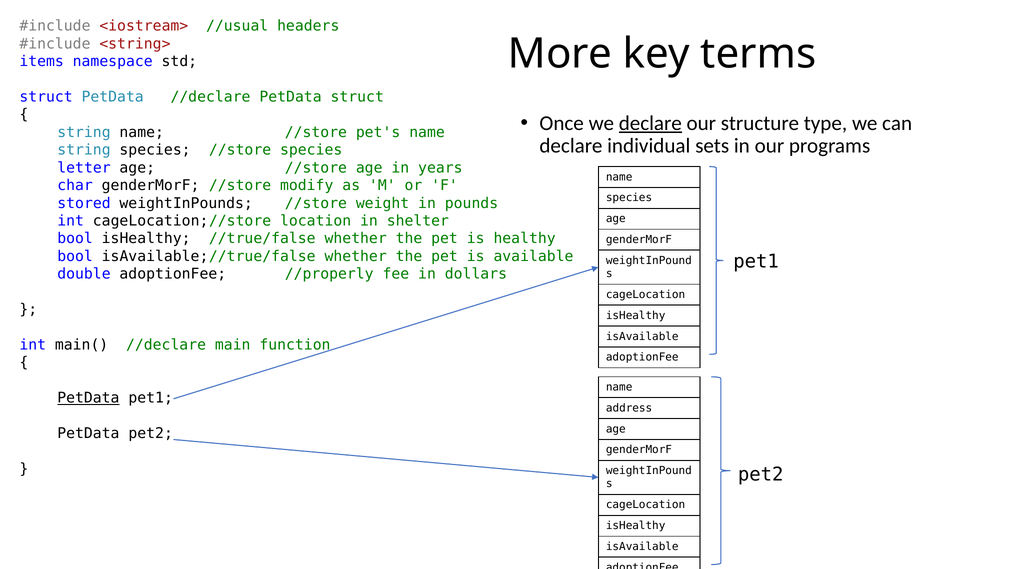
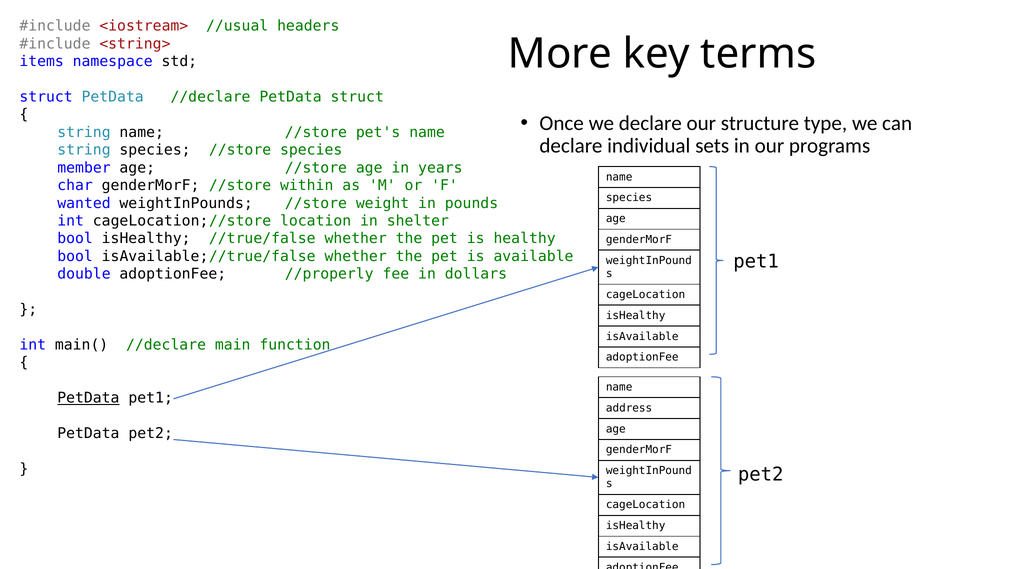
declare at (650, 123) underline: present -> none
letter: letter -> member
modify: modify -> within
stored: stored -> wanted
